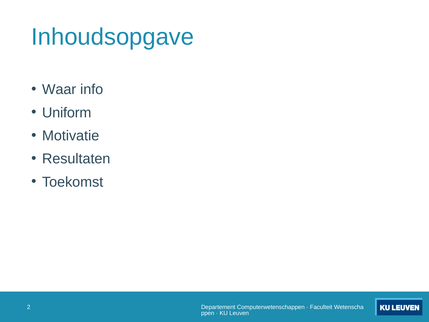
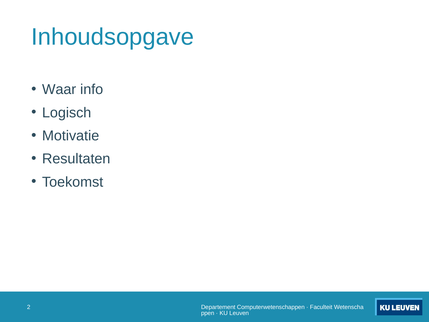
Uniform: Uniform -> Logisch
